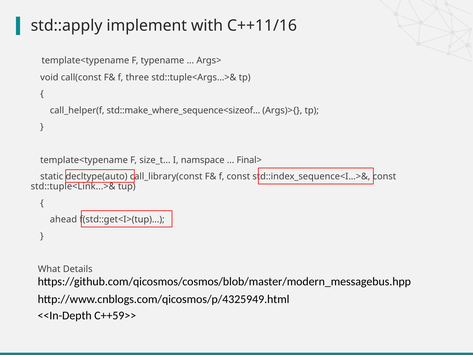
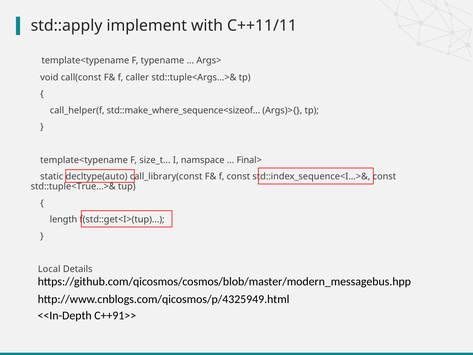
C++11/16: C++11/16 -> C++11/11
three: three -> caller
std::tuple<Link...>&: std::tuple<Link...>& -> std::tuple<True...>&
ahead: ahead -> length
What: What -> Local
C++59>>: C++59>> -> C++91>>
